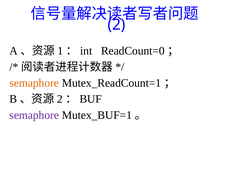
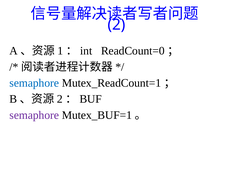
semaphore at (34, 83) colour: orange -> blue
